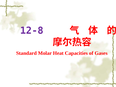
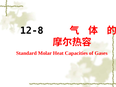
12-8 colour: purple -> black
